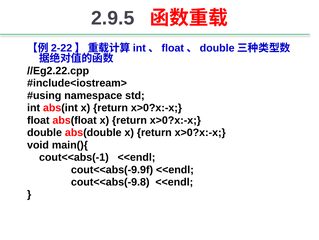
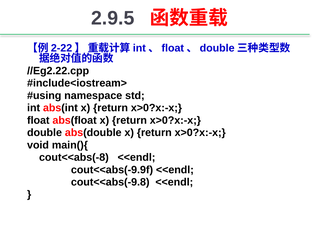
cout<<abs(-1: cout<<abs(-1 -> cout<<abs(-8
